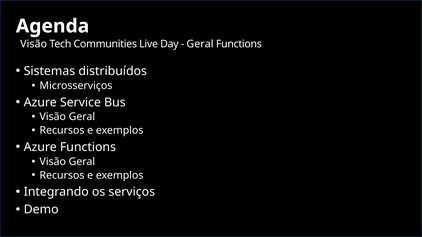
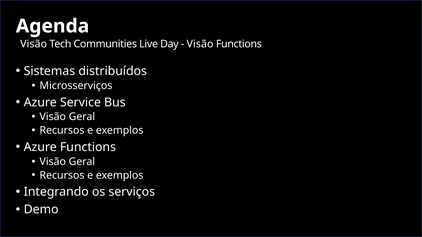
Geral at (200, 44): Geral -> Visão
